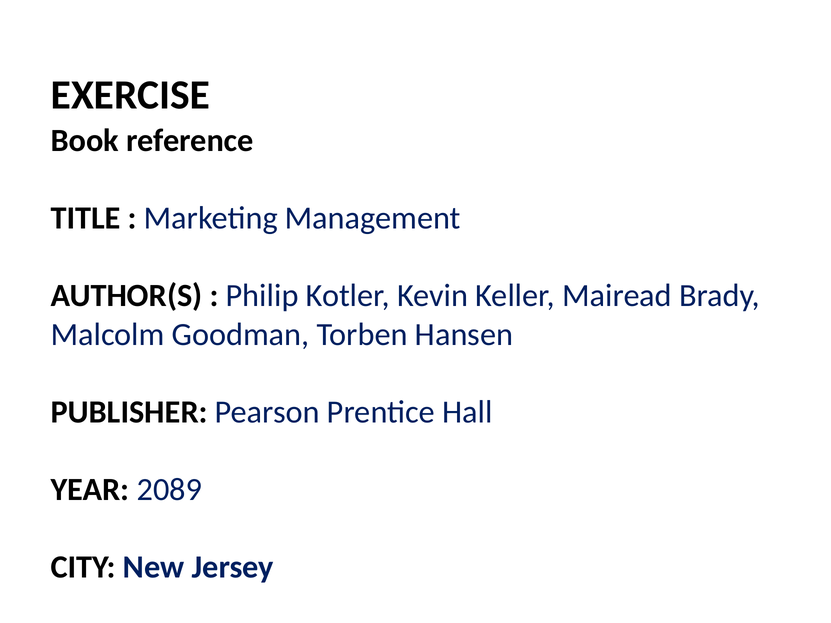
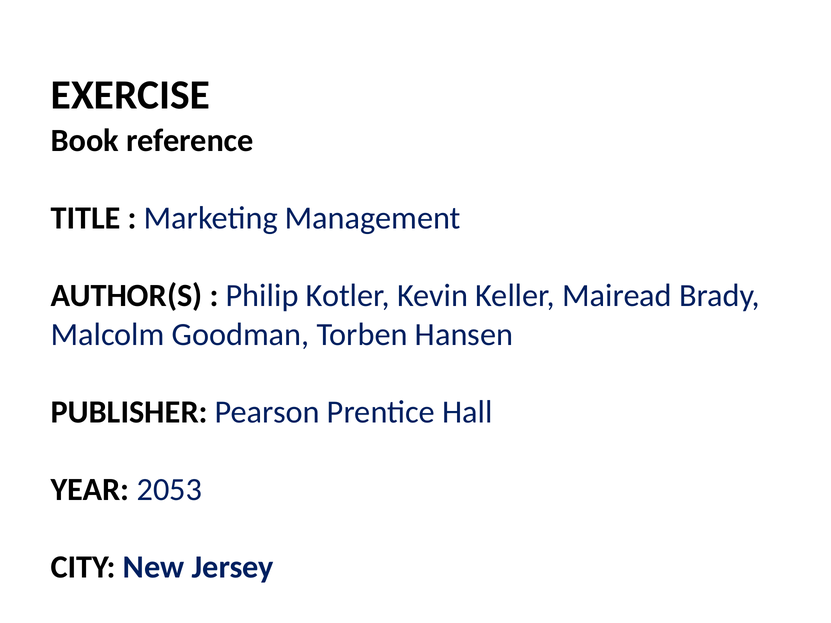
2089: 2089 -> 2053
